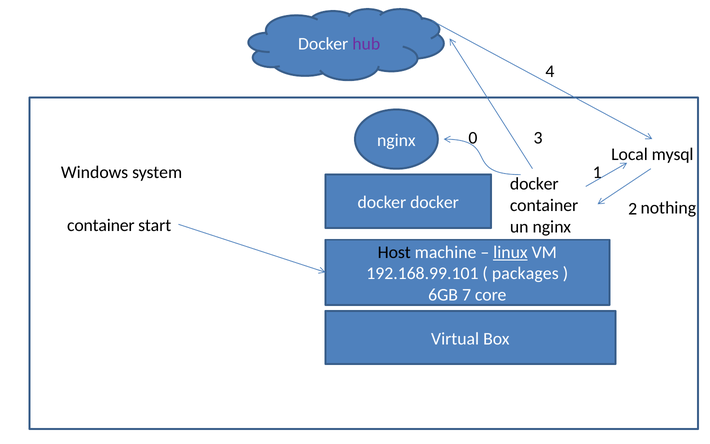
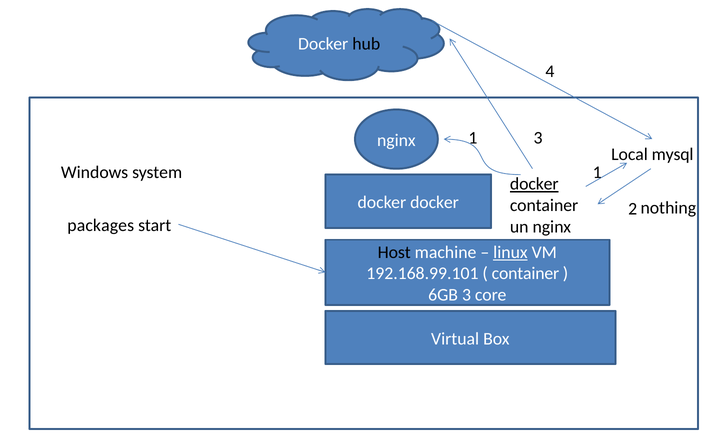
hub colour: purple -> black
nginx 0: 0 -> 1
docker at (534, 184) underline: none -> present
container at (101, 225): container -> packages
packages at (525, 273): packages -> container
6GB 7: 7 -> 3
